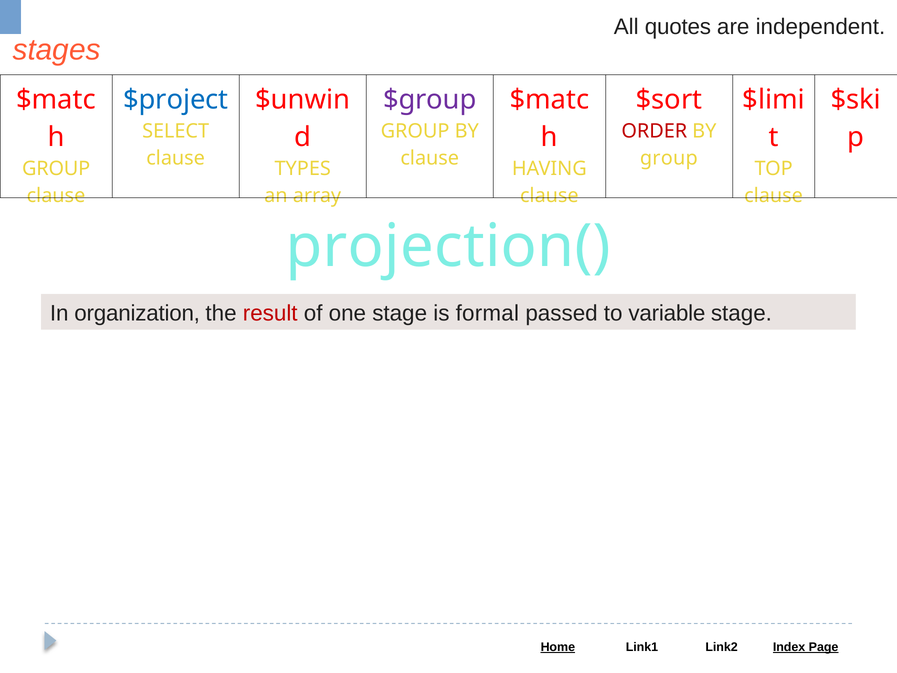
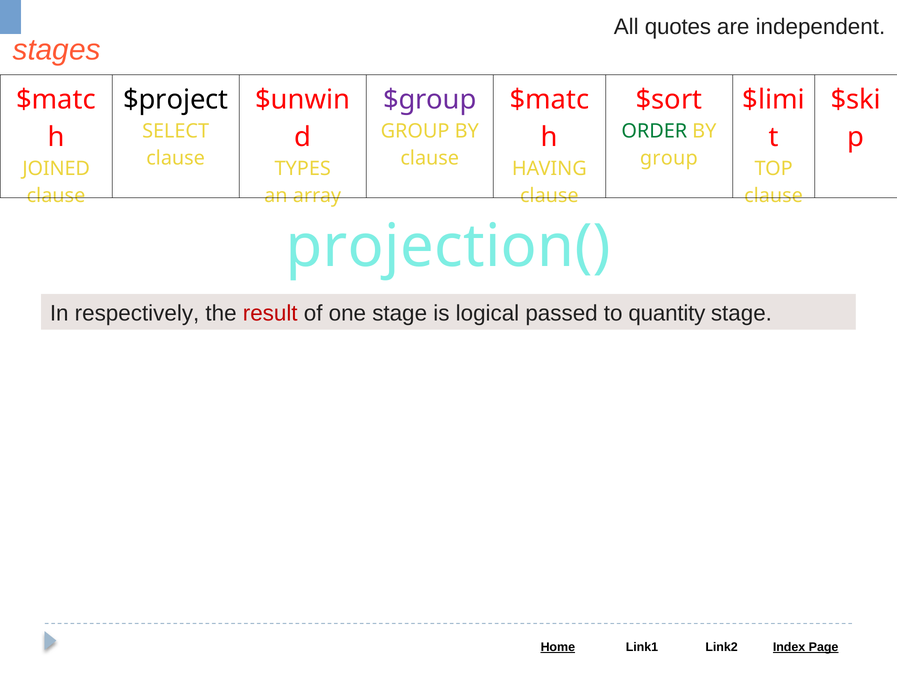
$project colour: blue -> black
ORDER colour: red -> green
GROUP at (56, 169): GROUP -> JOINED
organization: organization -> respectively
formal: formal -> logical
variable: variable -> quantity
